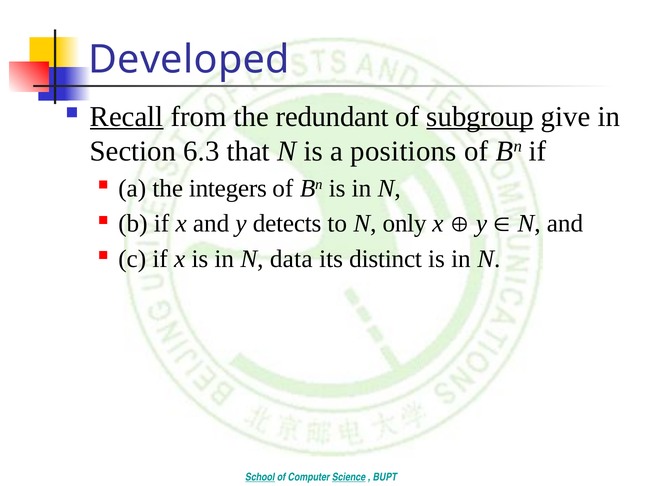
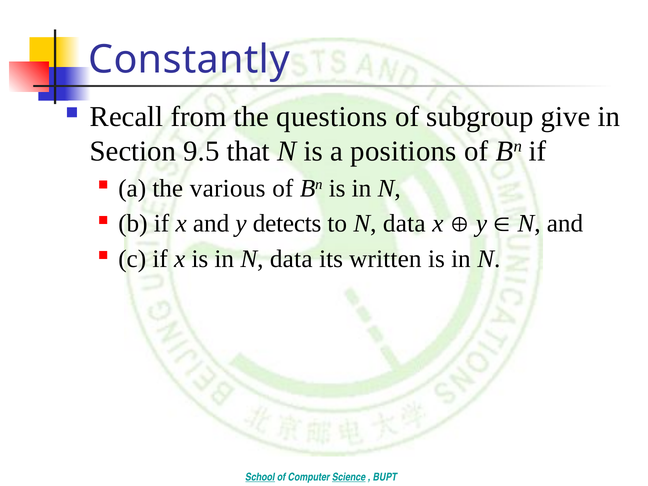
Developed: Developed -> Constantly
Recall underline: present -> none
redundant: redundant -> questions
subgroup underline: present -> none
6.3: 6.3 -> 9.5
integers: integers -> various
to N only: only -> data
distinct: distinct -> written
